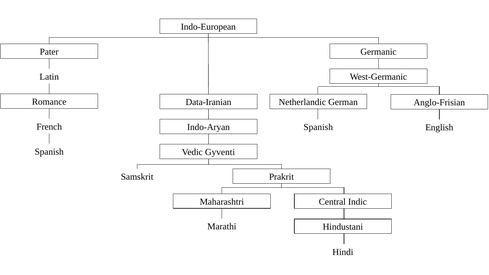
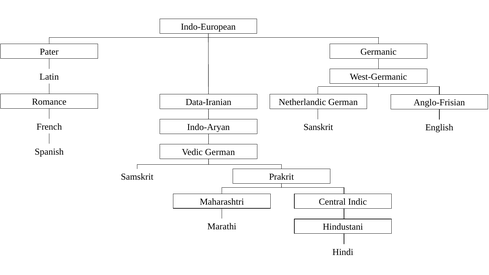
Spanish at (318, 127): Spanish -> Sanskrit
Vedic Gyventi: Gyventi -> German
